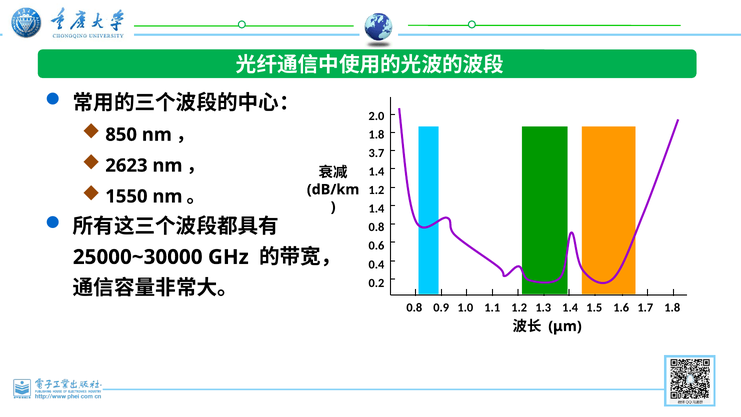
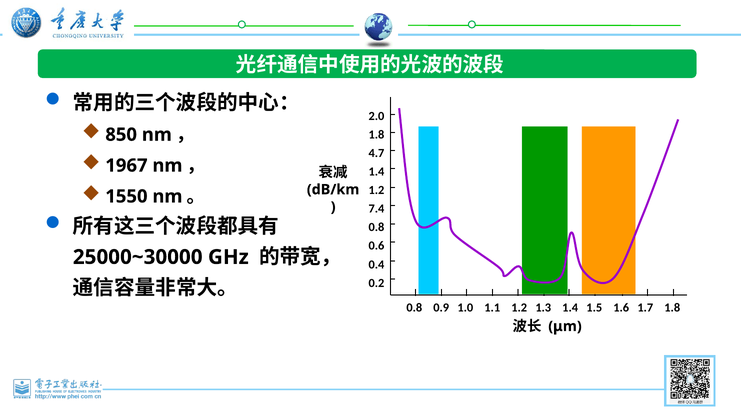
3.7: 3.7 -> 4.7
2623: 2623 -> 1967
1.4 at (376, 209): 1.4 -> 7.4
